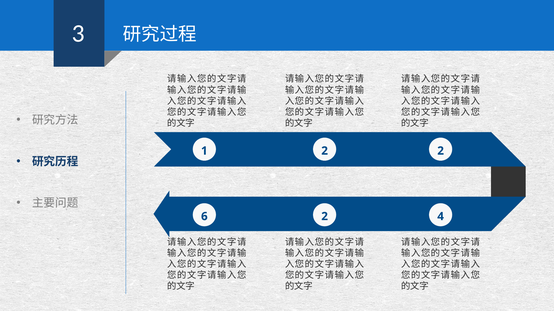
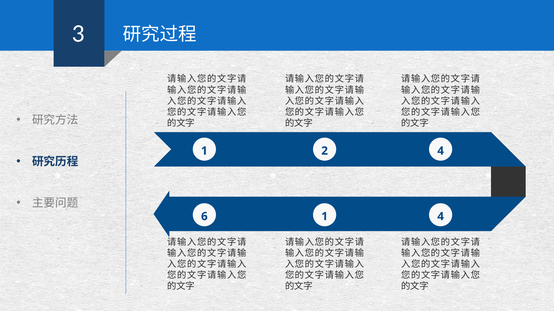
2 2: 2 -> 4
6 2: 2 -> 1
